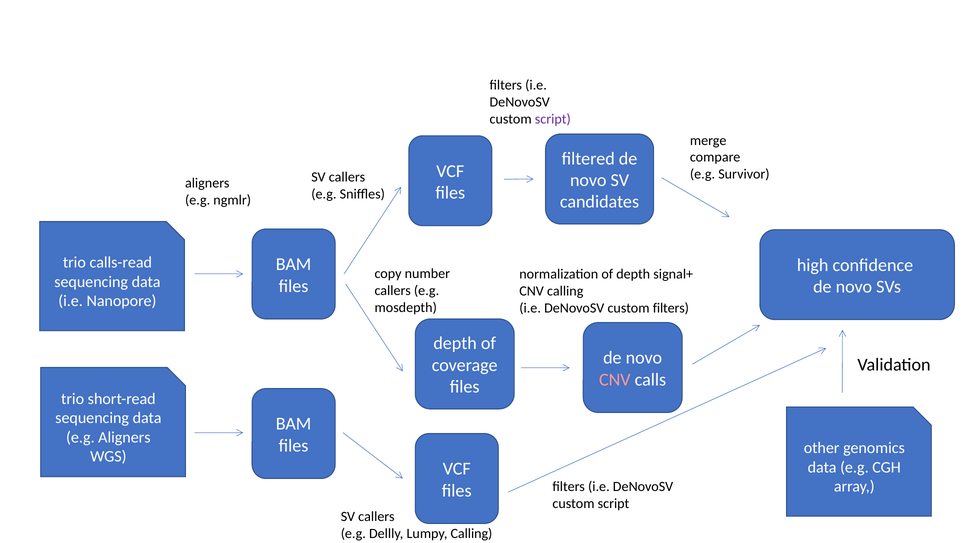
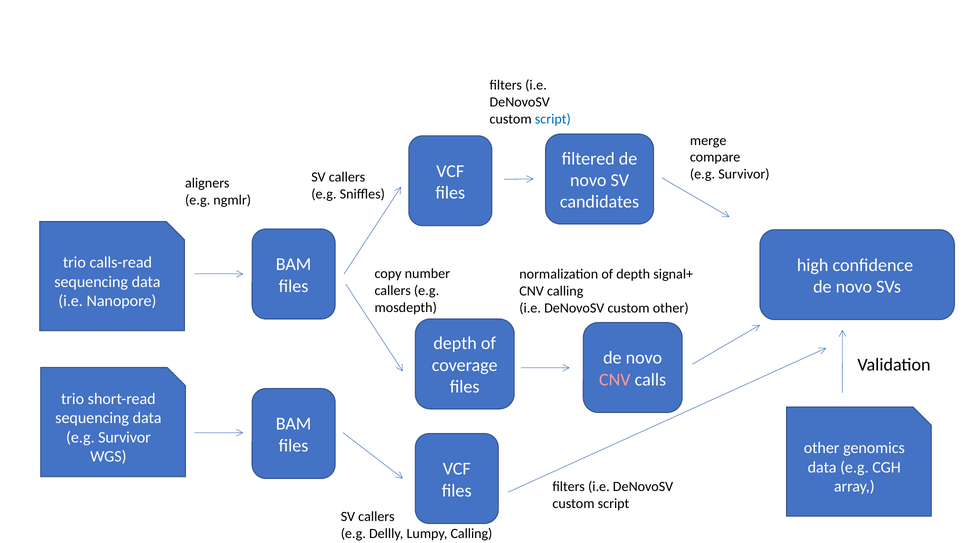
script at (553, 119) colour: purple -> blue
custom filters: filters -> other
Aligners at (124, 437): Aligners -> Survivor
